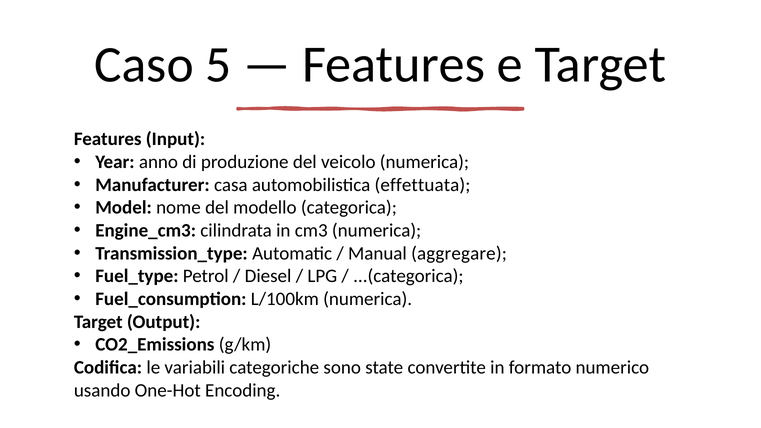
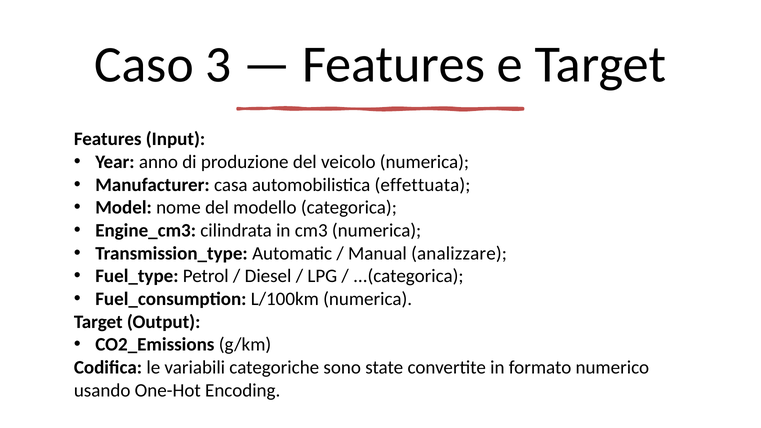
5: 5 -> 3
aggregare: aggregare -> analizzare
